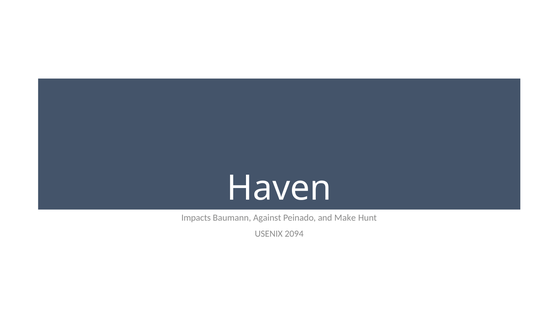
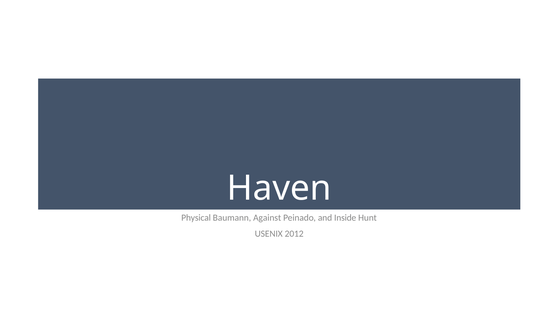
Impacts: Impacts -> Physical
Make: Make -> Inside
2094: 2094 -> 2012
